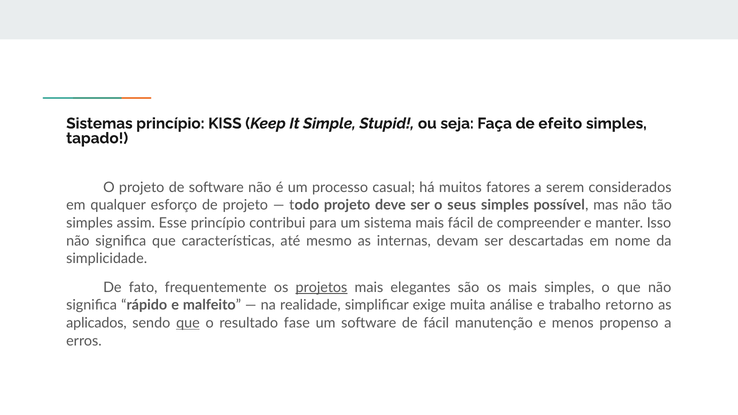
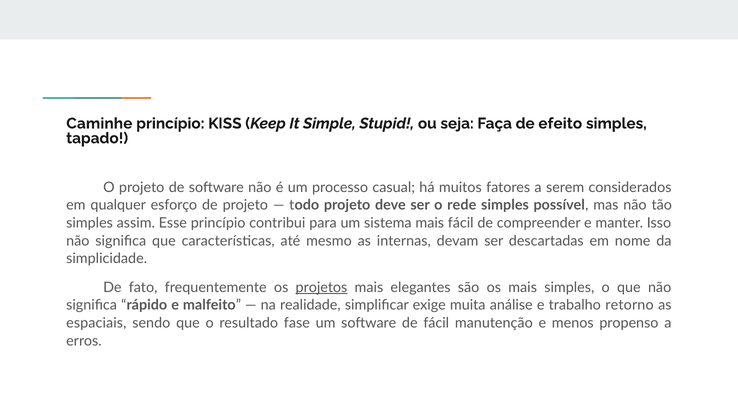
Sistemas: Sistemas -> Caminhe
seus: seus -> rede
aplicados: aplicados -> espaciais
que at (188, 323) underline: present -> none
